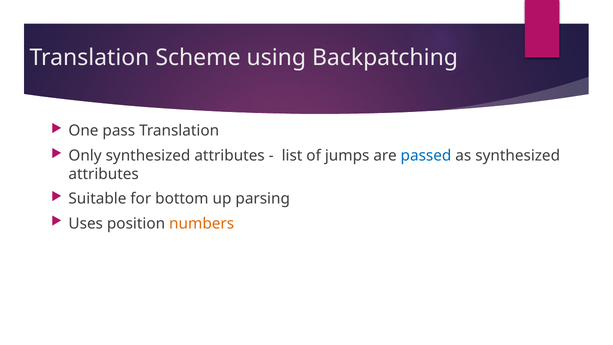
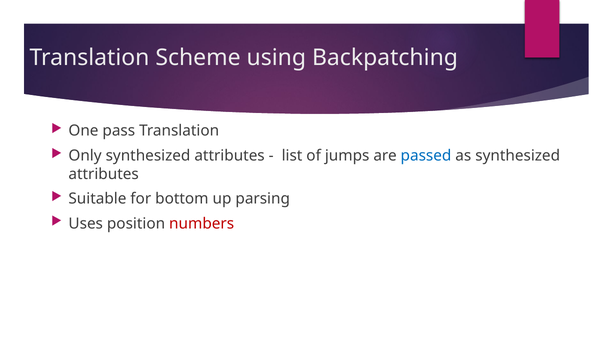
numbers colour: orange -> red
